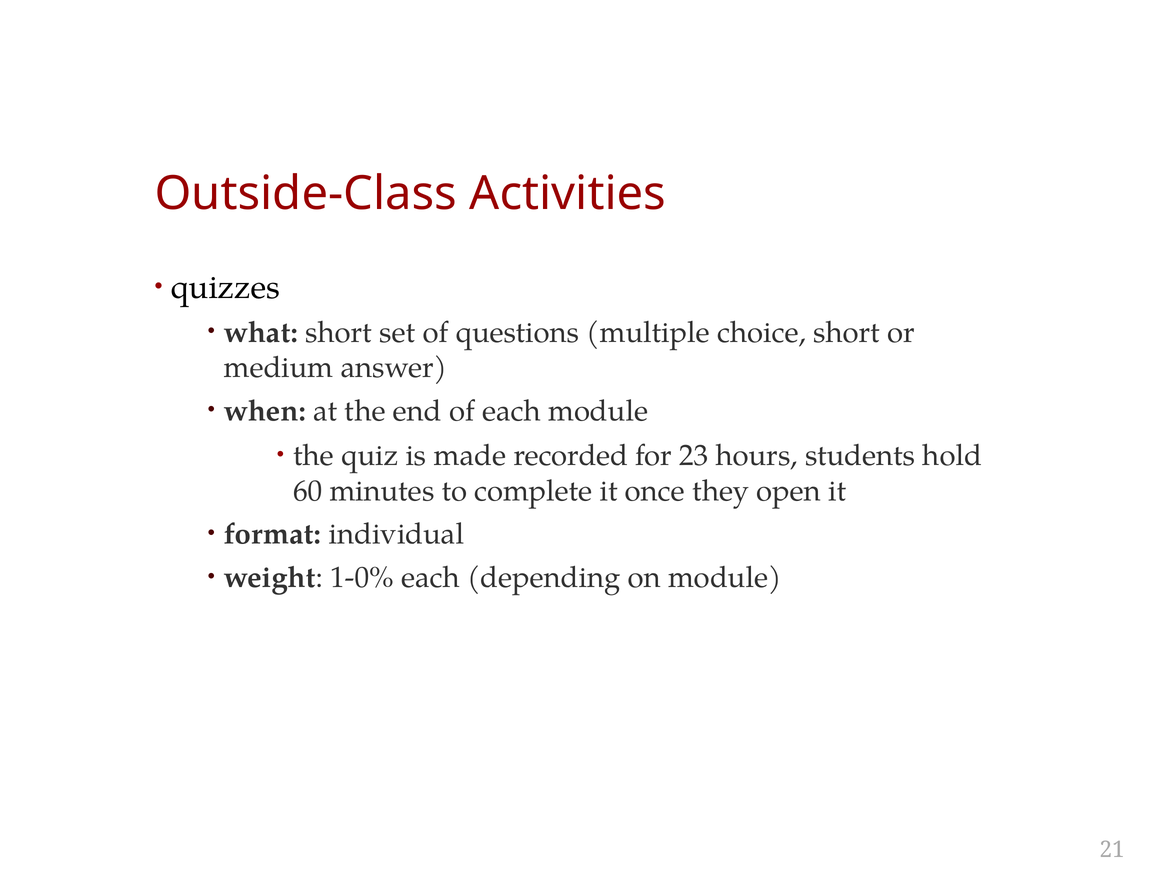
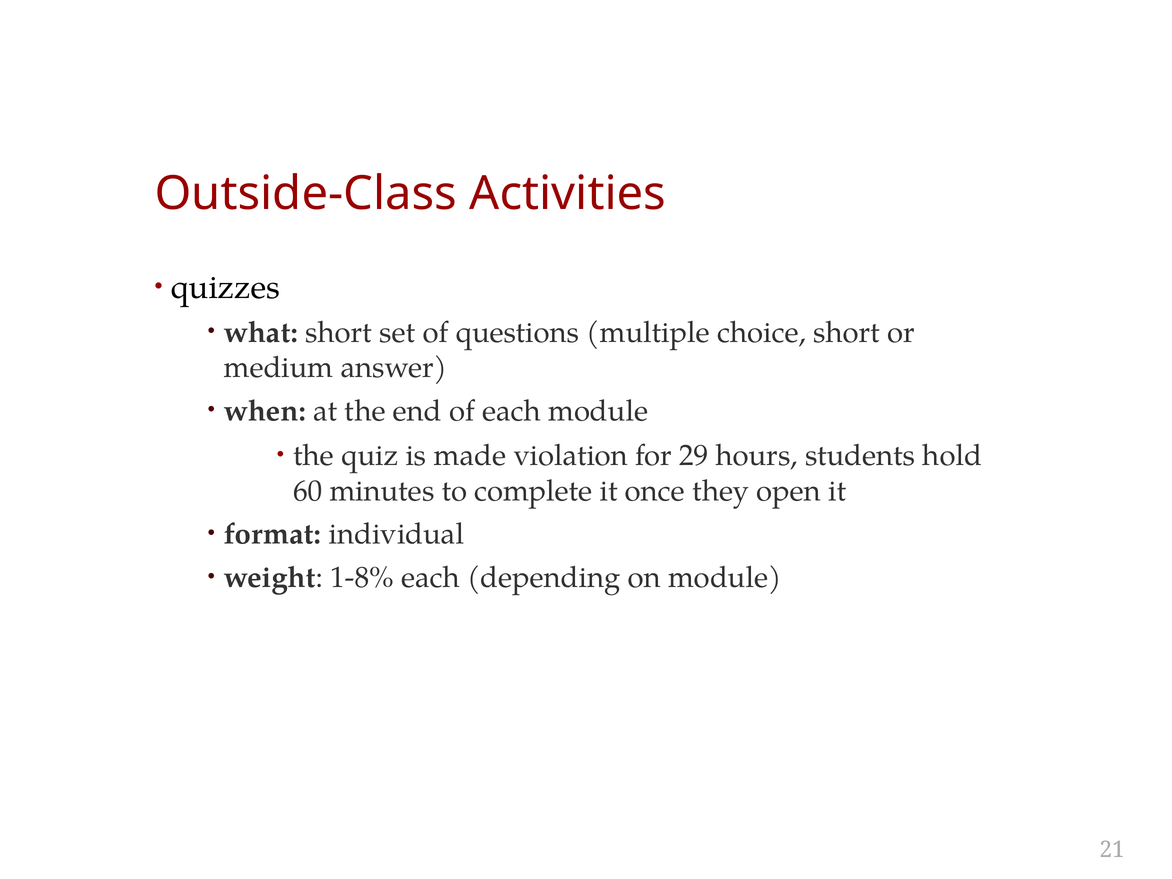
recorded: recorded -> violation
23: 23 -> 29
1-0%: 1-0% -> 1-8%
